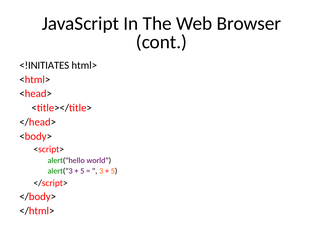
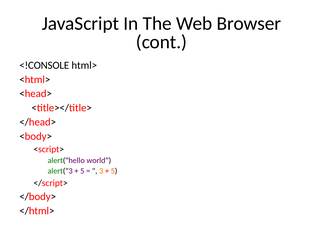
<!INITIATES: <!INITIATES -> <!CONSOLE
